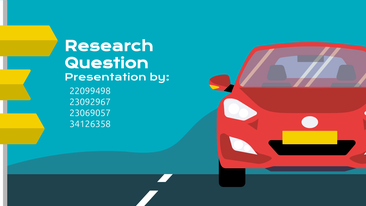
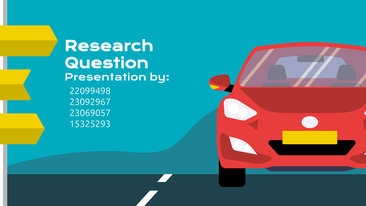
34126358: 34126358 -> 15325293
